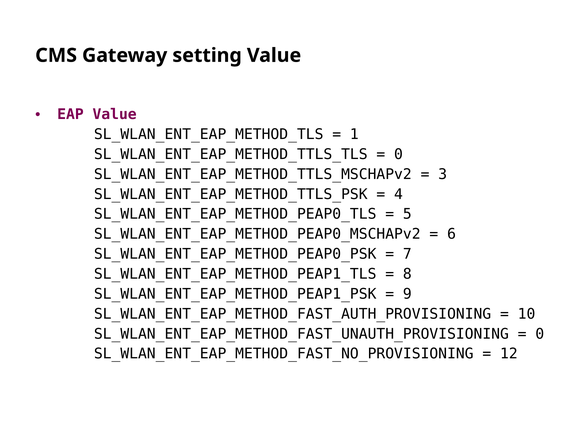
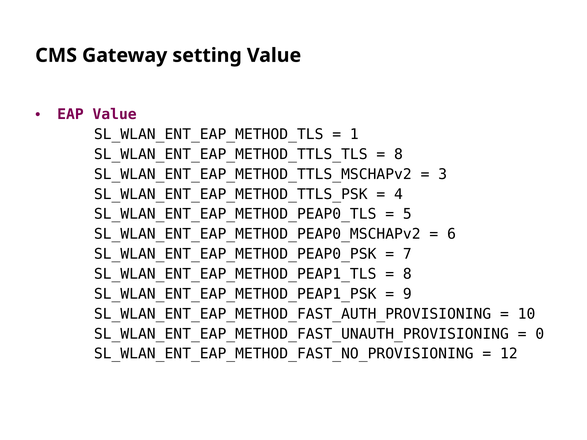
0 at (398, 154): 0 -> 8
